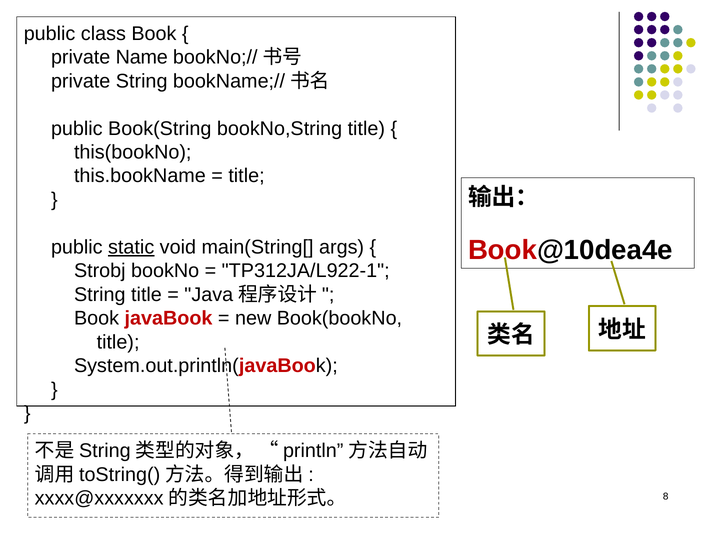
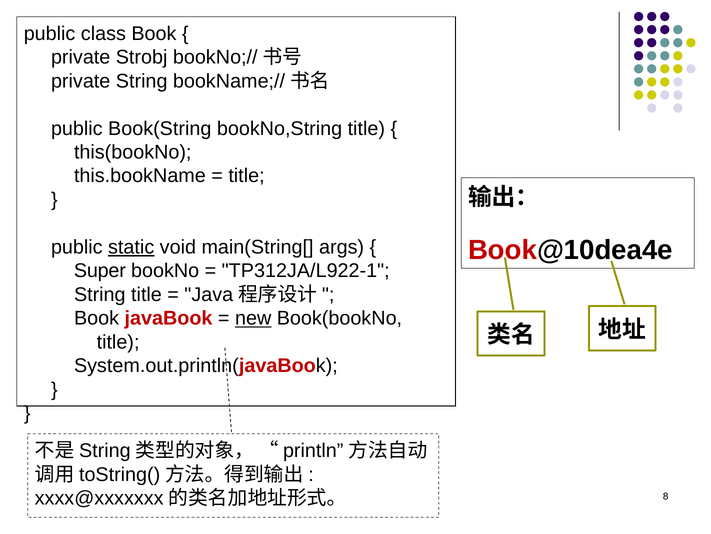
Name: Name -> Strobj
Strobj: Strobj -> Super
new underline: none -> present
